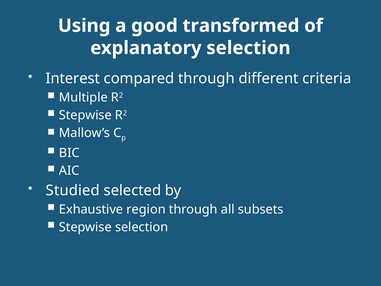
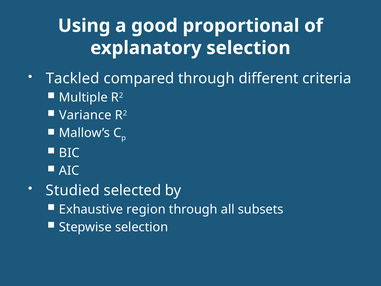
transformed: transformed -> proportional
Interest: Interest -> Tackled
Stepwise at (85, 115): Stepwise -> Variance
